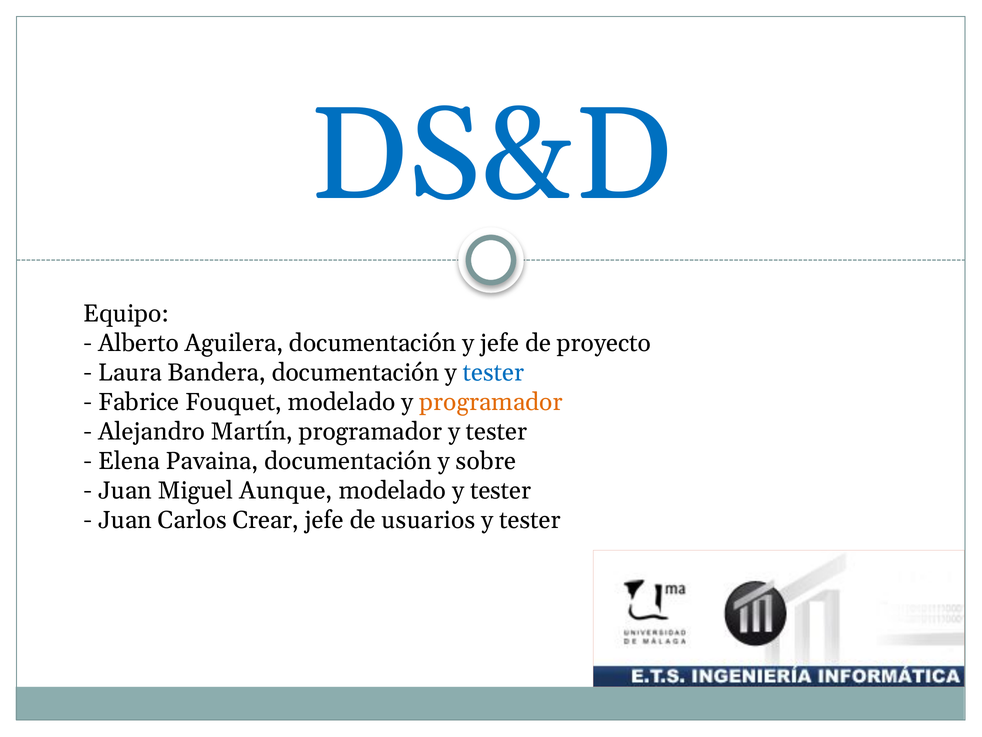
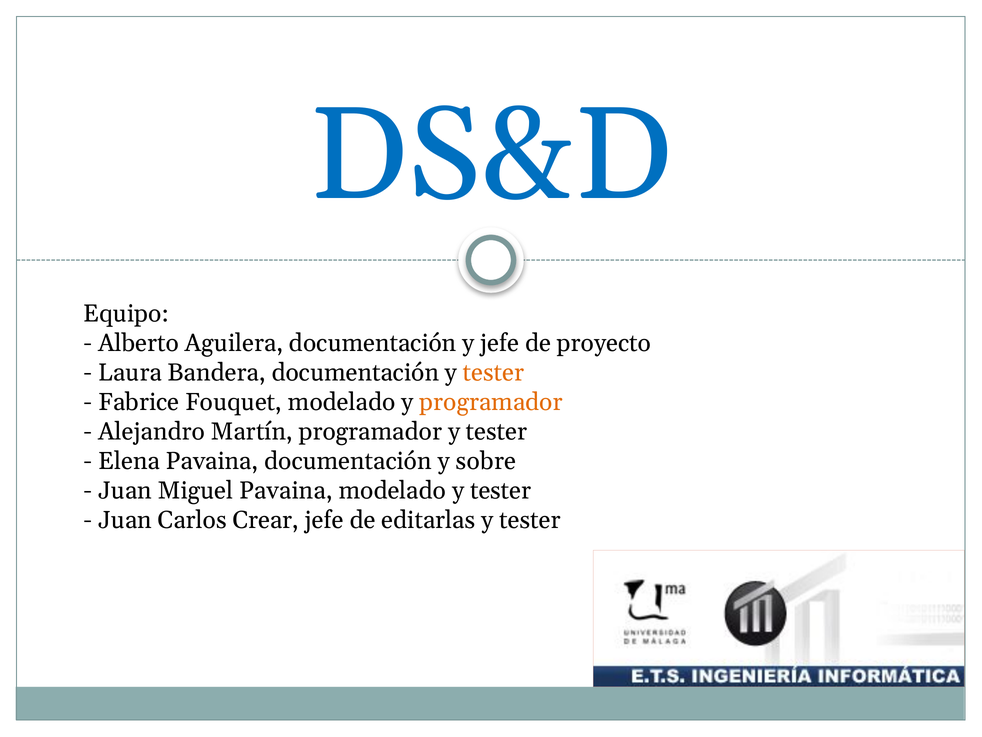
tester at (494, 372) colour: blue -> orange
Miguel Aunque: Aunque -> Pavaina
usuarios: usuarios -> editarlas
